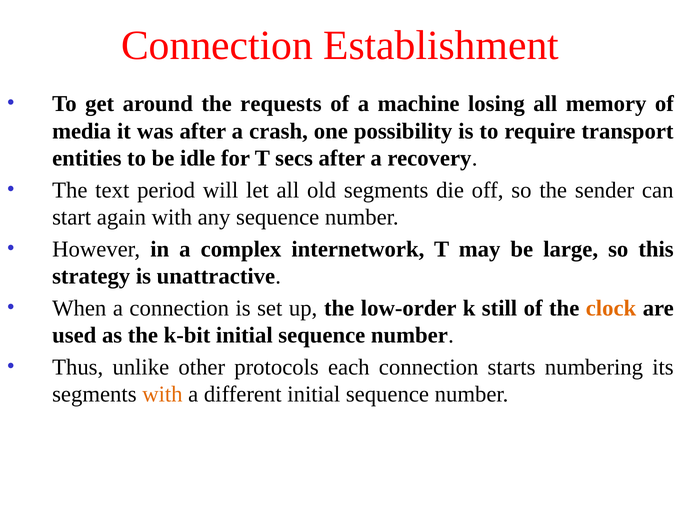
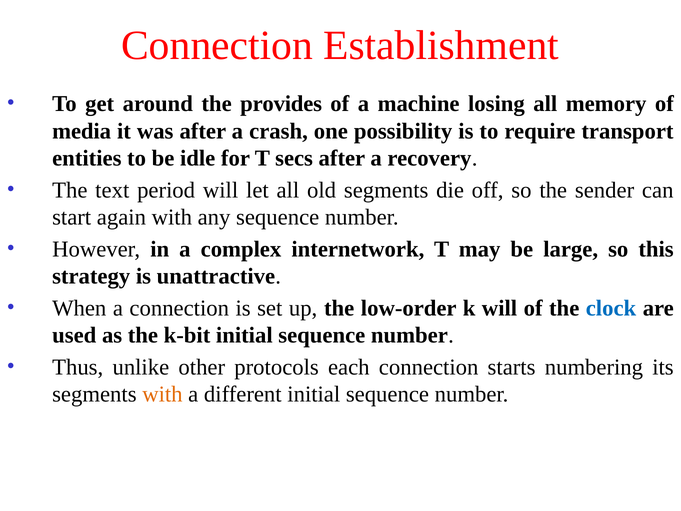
requests: requests -> provides
k still: still -> will
clock colour: orange -> blue
